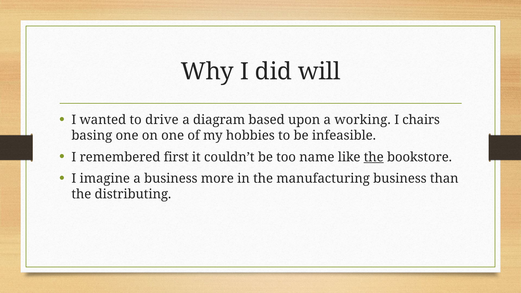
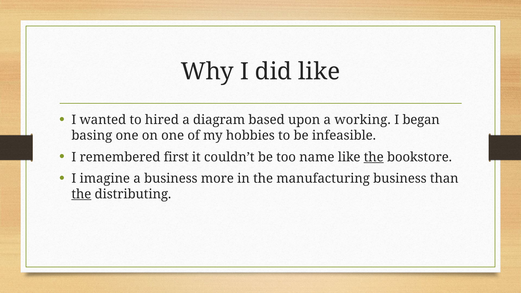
did will: will -> like
drive: drive -> hired
chairs: chairs -> began
the at (81, 194) underline: none -> present
